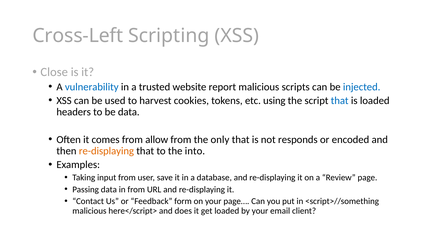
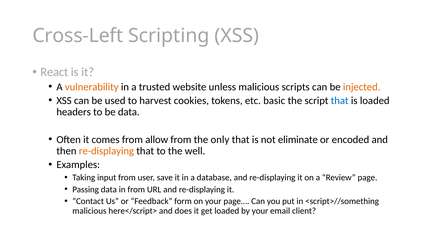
Close: Close -> React
vulnerability colour: blue -> orange
report: report -> unless
injected colour: blue -> orange
using: using -> basic
responds: responds -> eliminate
into: into -> well
